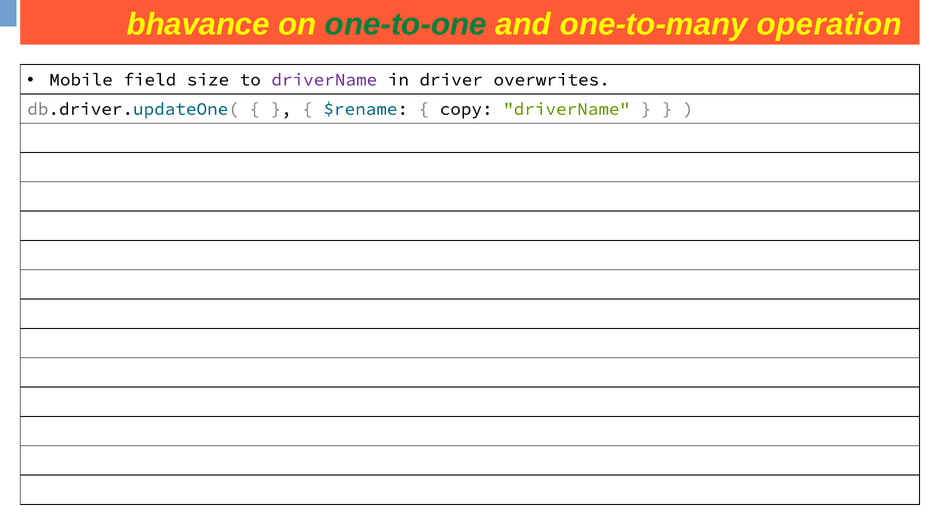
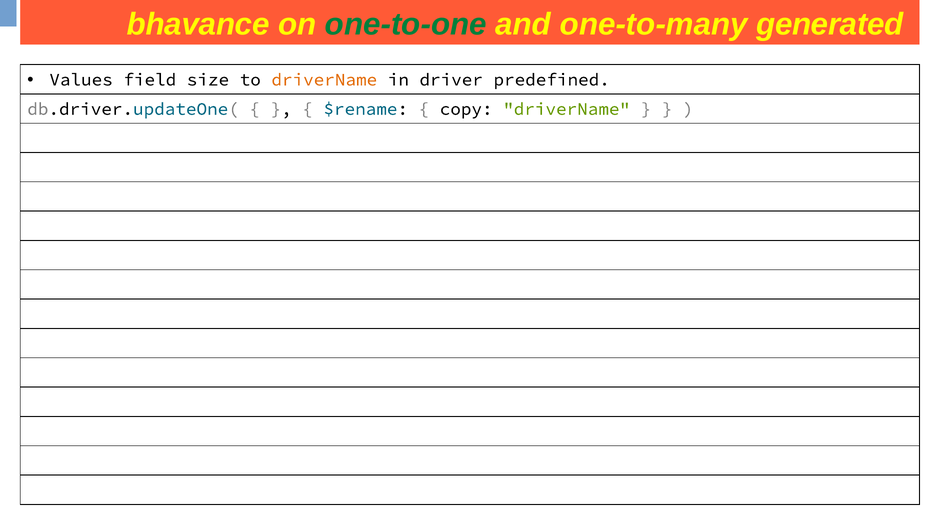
operation: operation -> generated
Mobile: Mobile -> Values
driverName at (324, 80) colour: purple -> orange
overwrites: overwrites -> predefined
